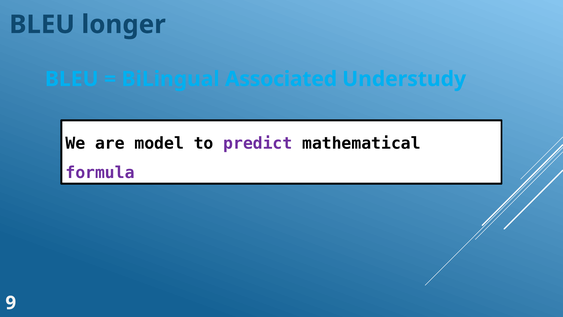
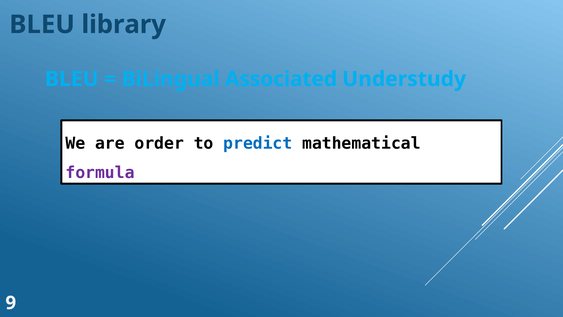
longer: longer -> library
model: model -> order
predict colour: purple -> blue
